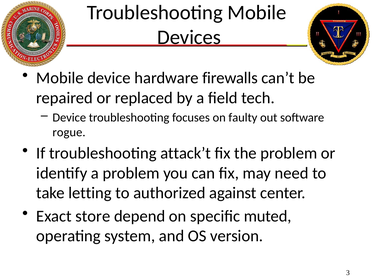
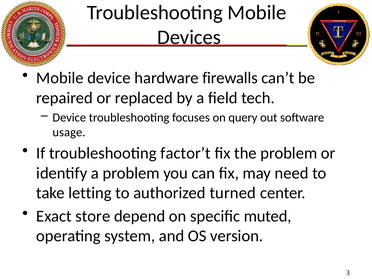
faulty: faulty -> query
rogue: rogue -> usage
attack’t: attack’t -> factor’t
against: against -> turned
